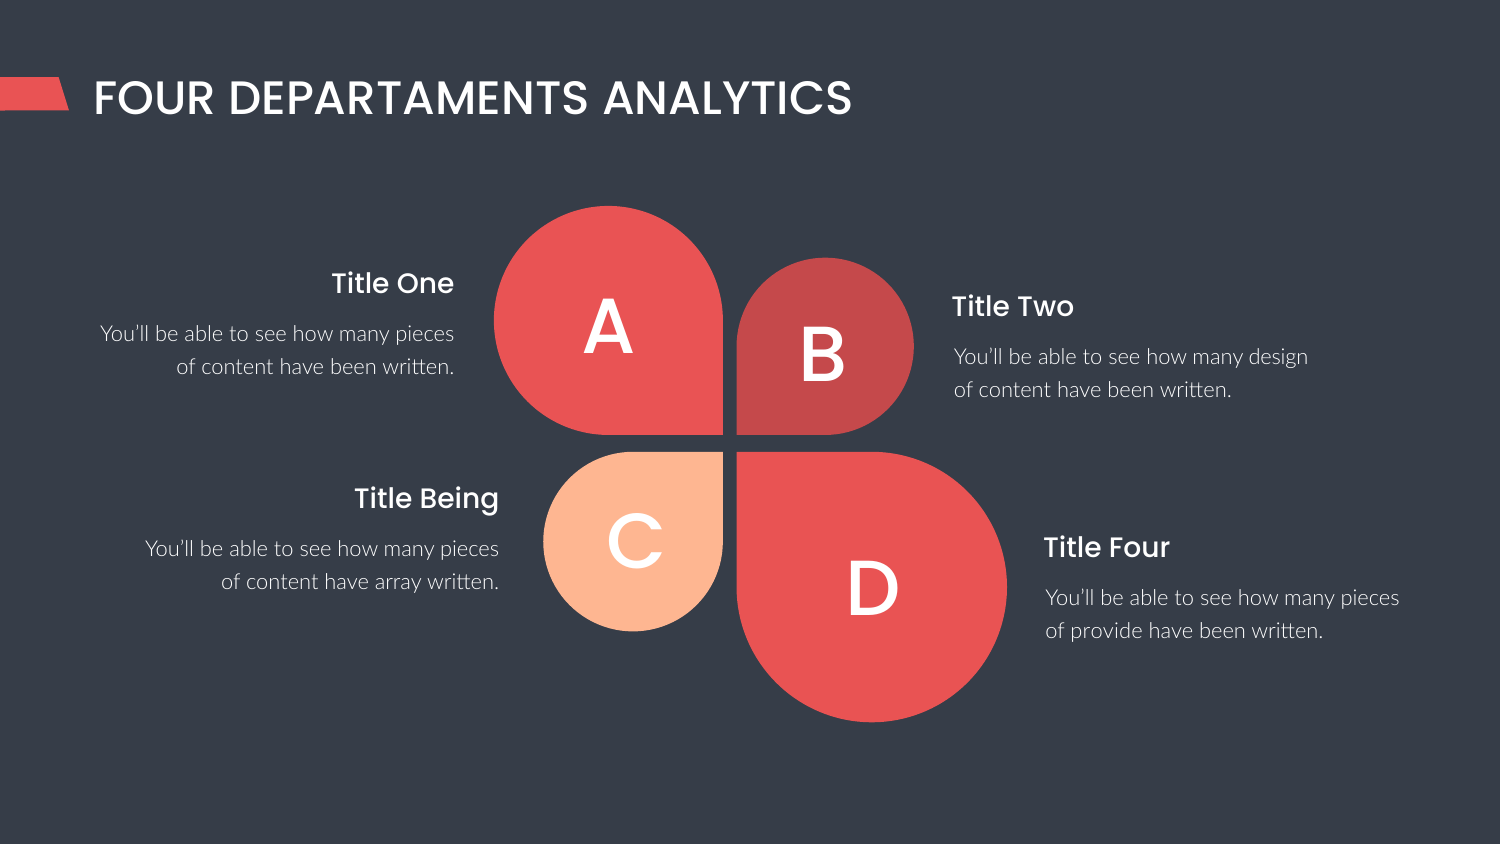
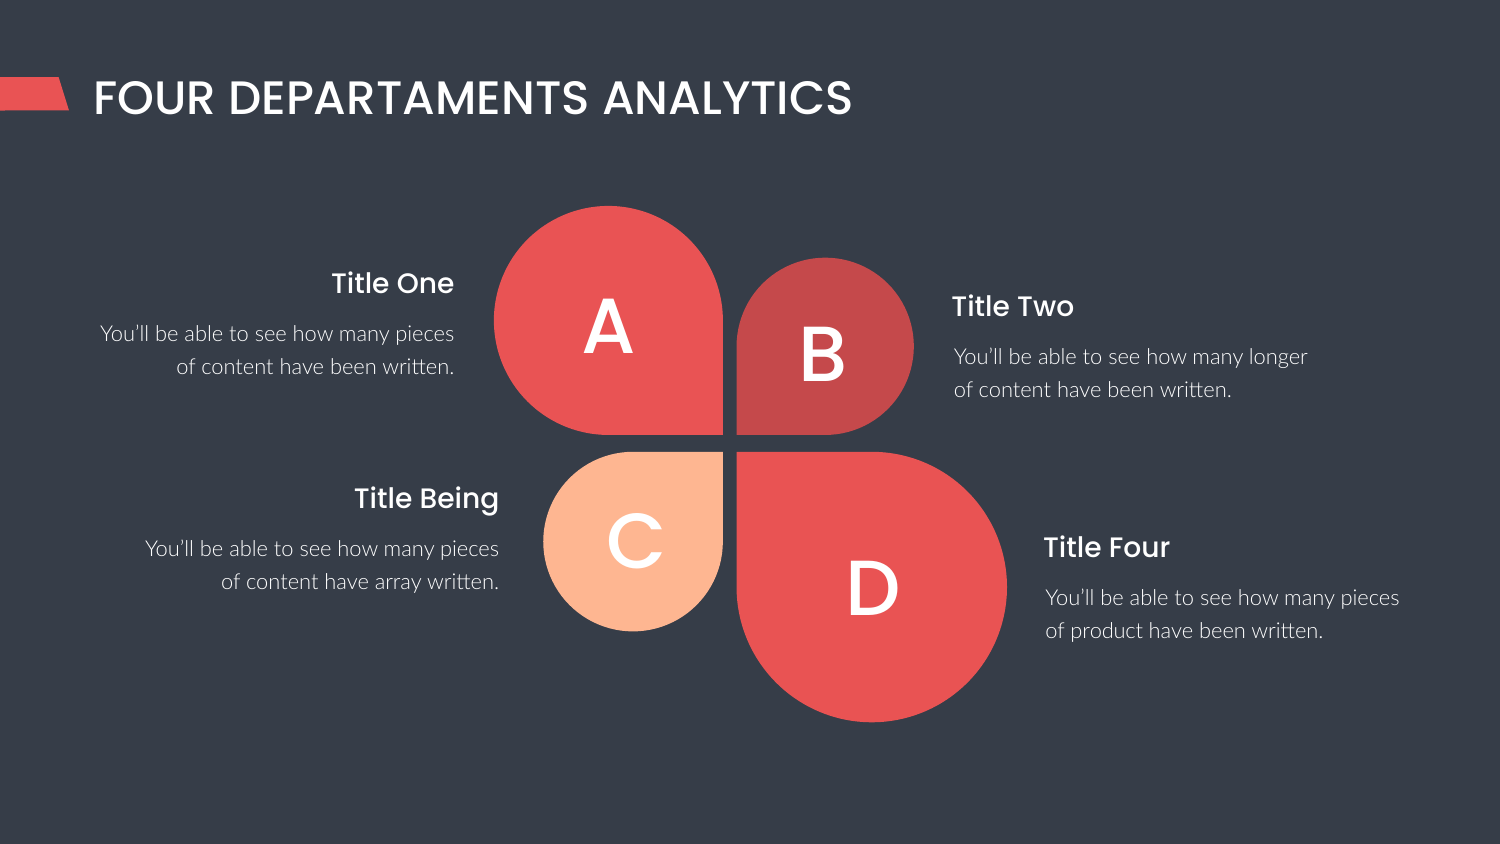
design: design -> longer
provide: provide -> product
